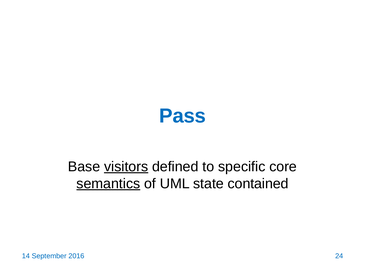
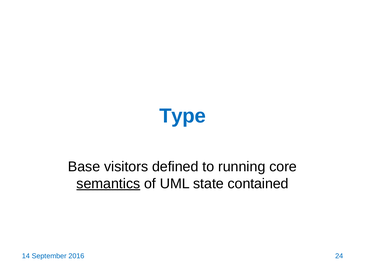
Pass: Pass -> Type
visitors underline: present -> none
specific: specific -> running
